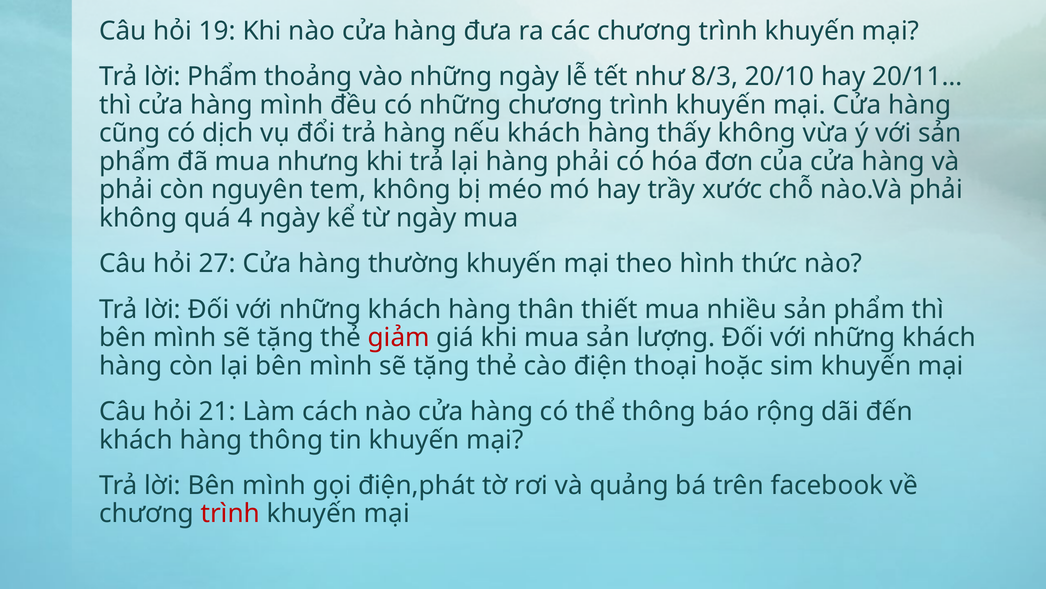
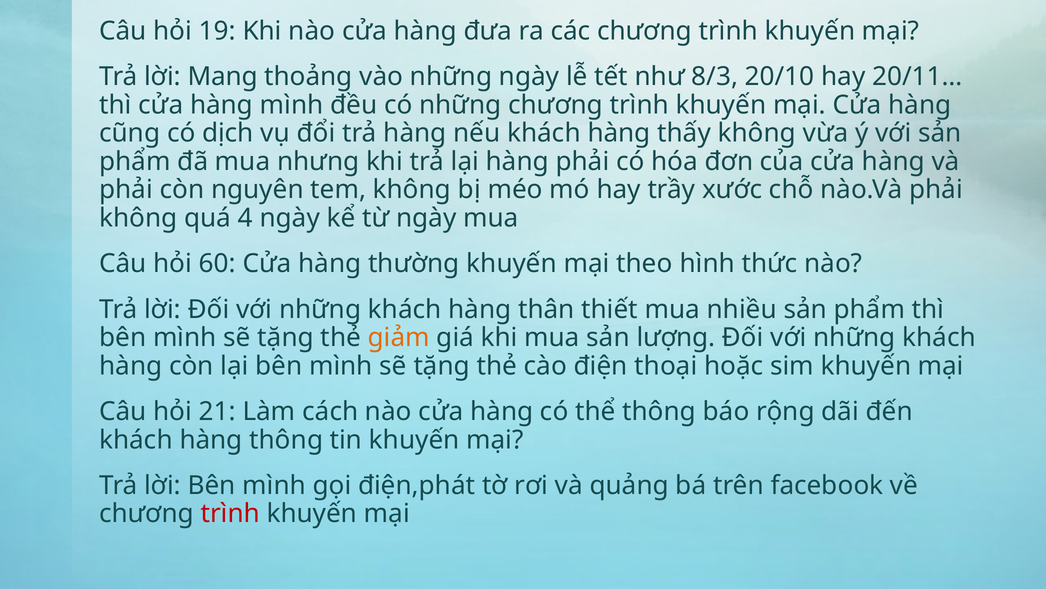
lời Phẩm: Phẩm -> Mang
27: 27 -> 60
giảm colour: red -> orange
